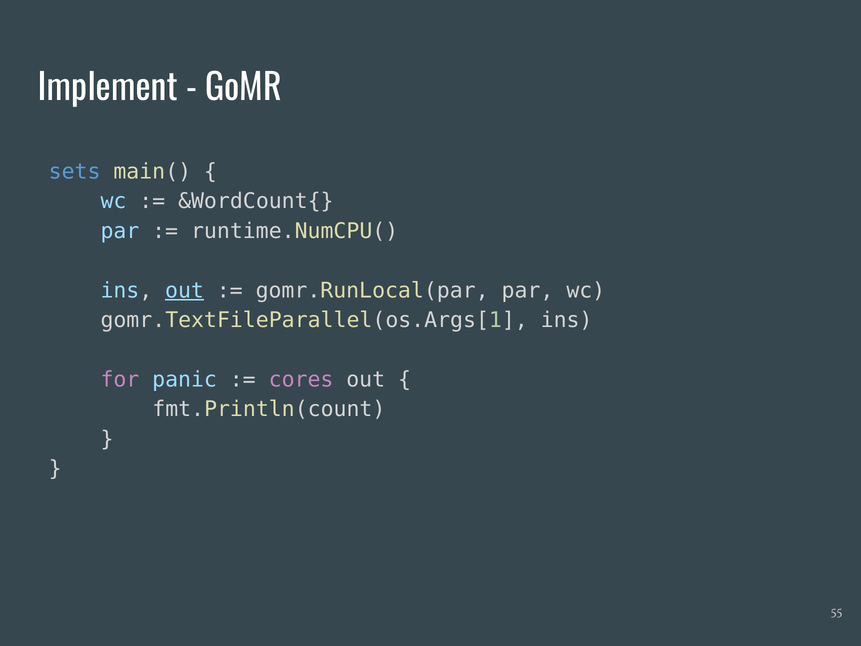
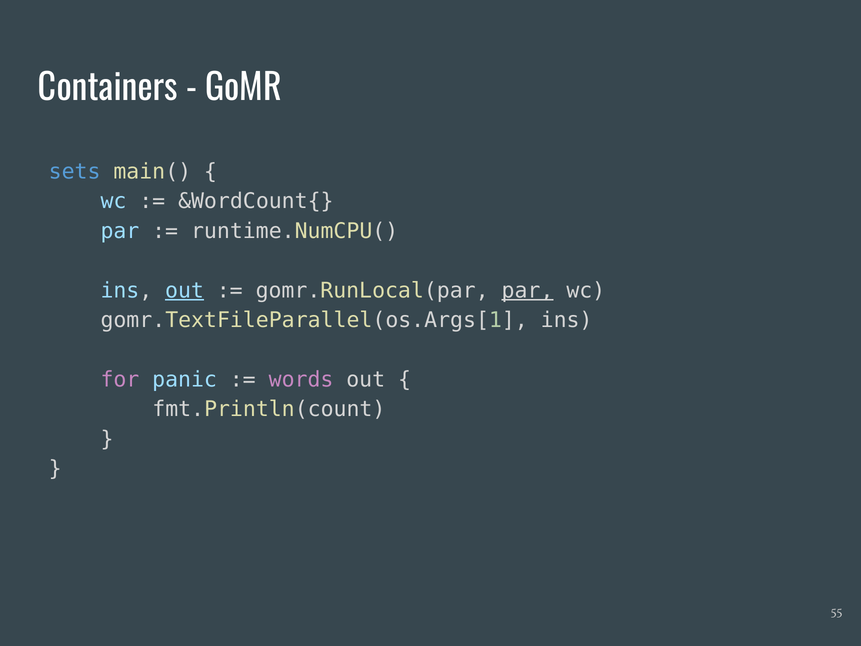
Implement: Implement -> Containers
par at (527, 290) underline: none -> present
cores: cores -> words
